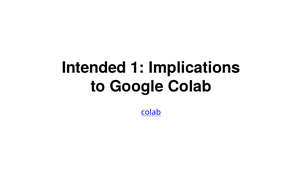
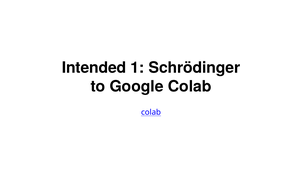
Implications: Implications -> Schrödinger
